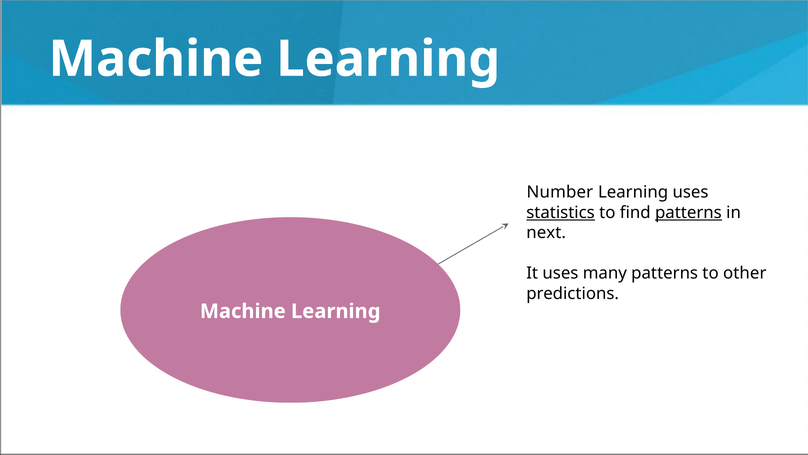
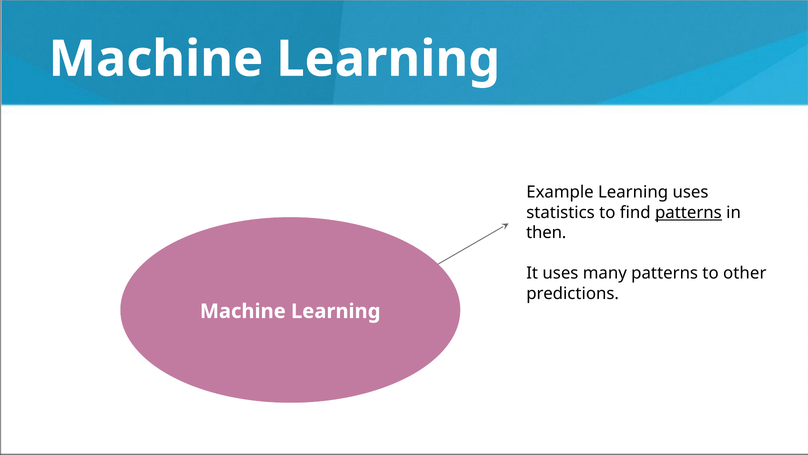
Number: Number -> Example
statistics underline: present -> none
next: next -> then
